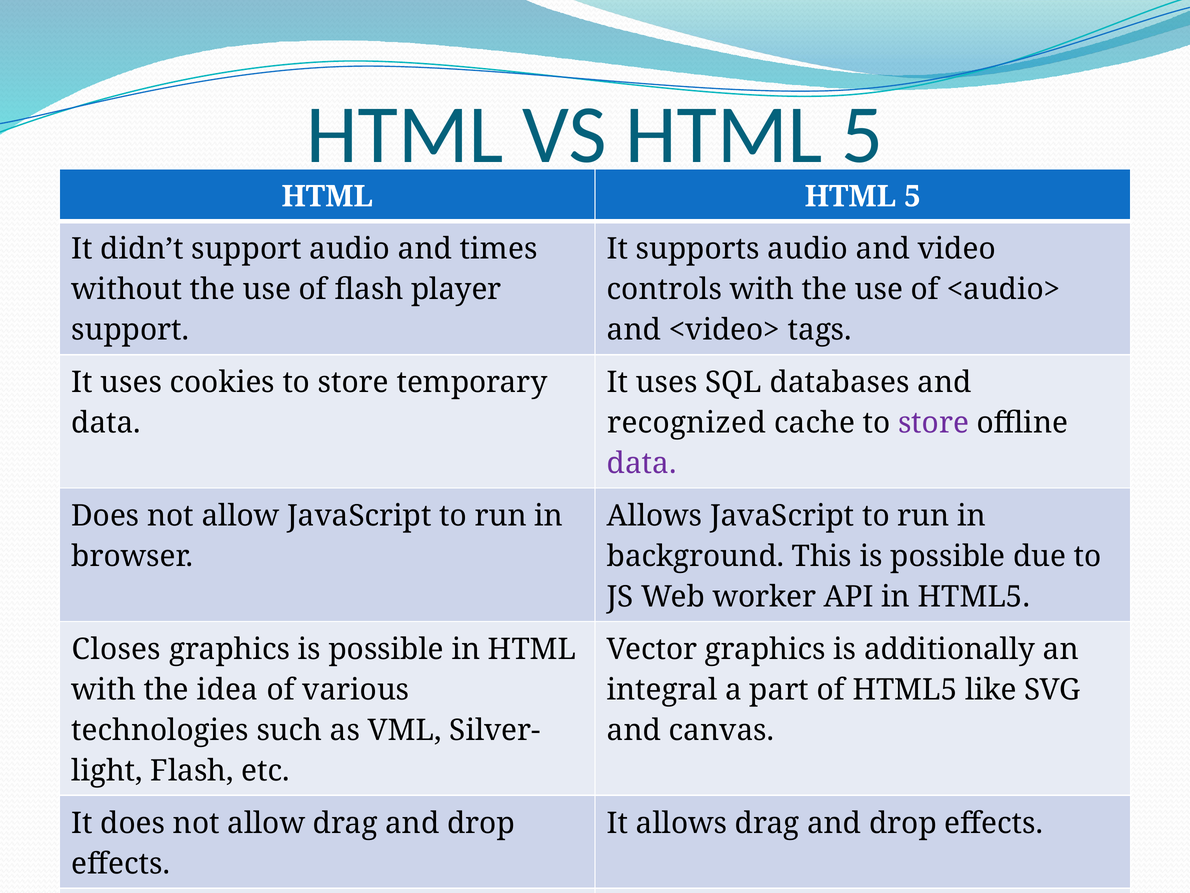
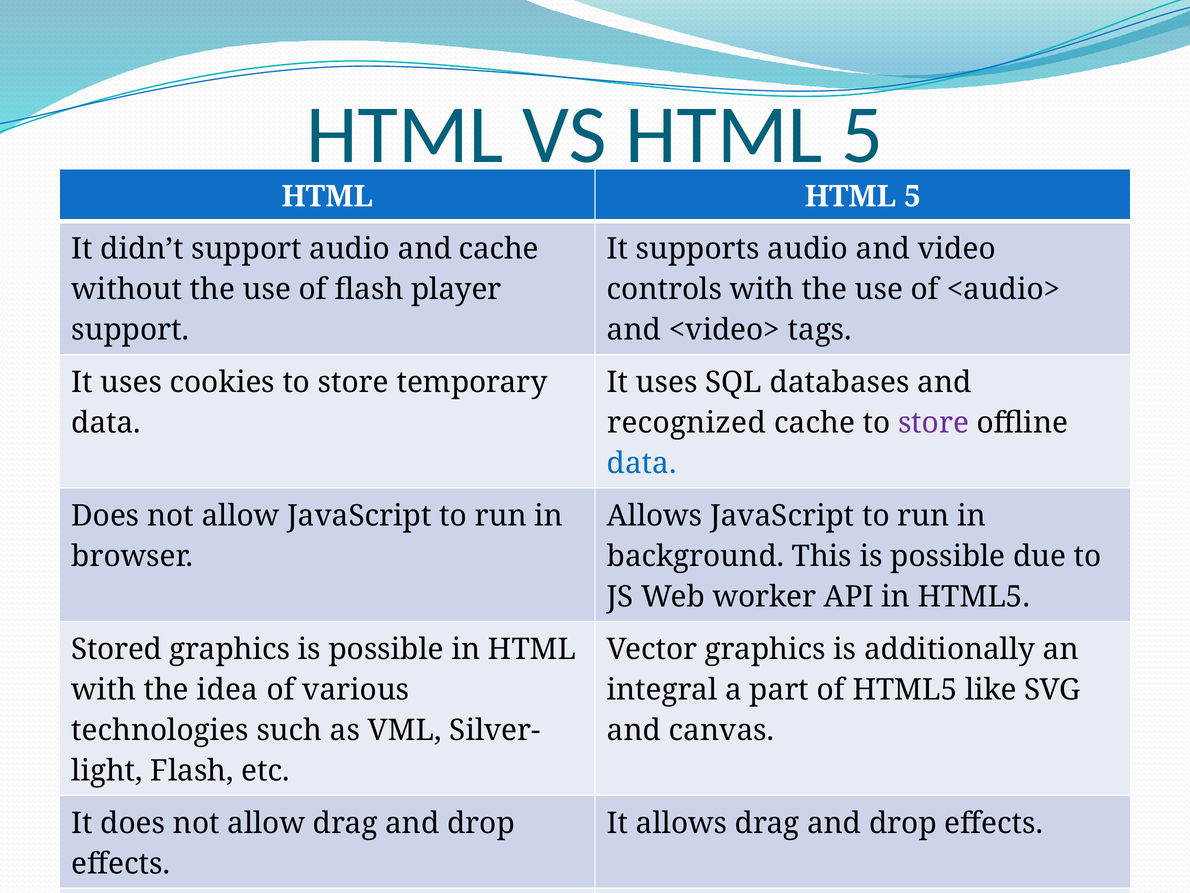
and times: times -> cache
data at (642, 463) colour: purple -> blue
Closes: Closes -> Stored
